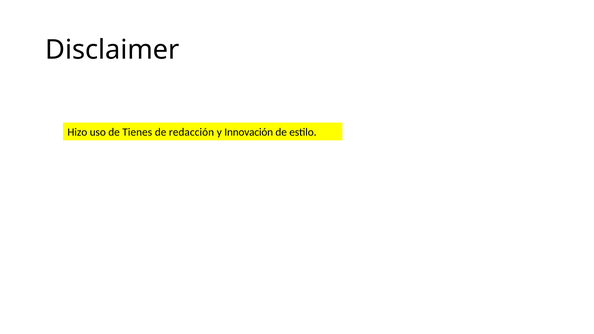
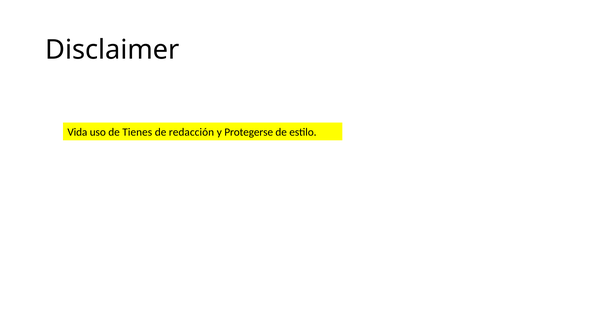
Hizo: Hizo -> Vida
Innovación: Innovación -> Protegerse
